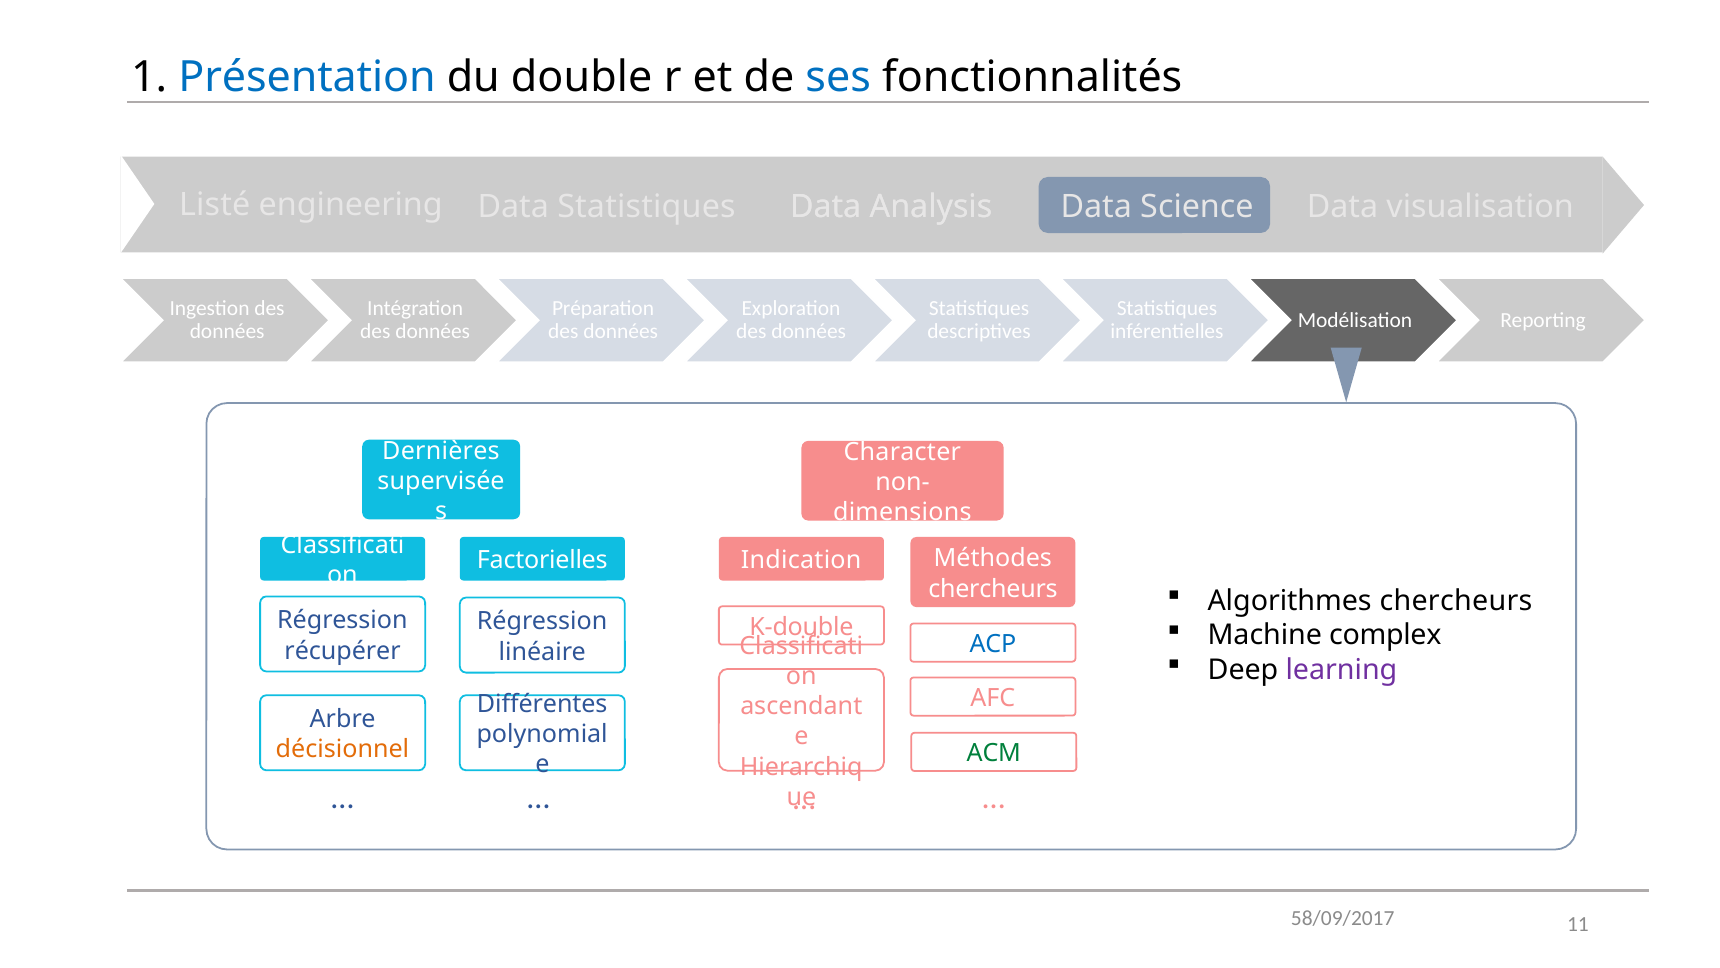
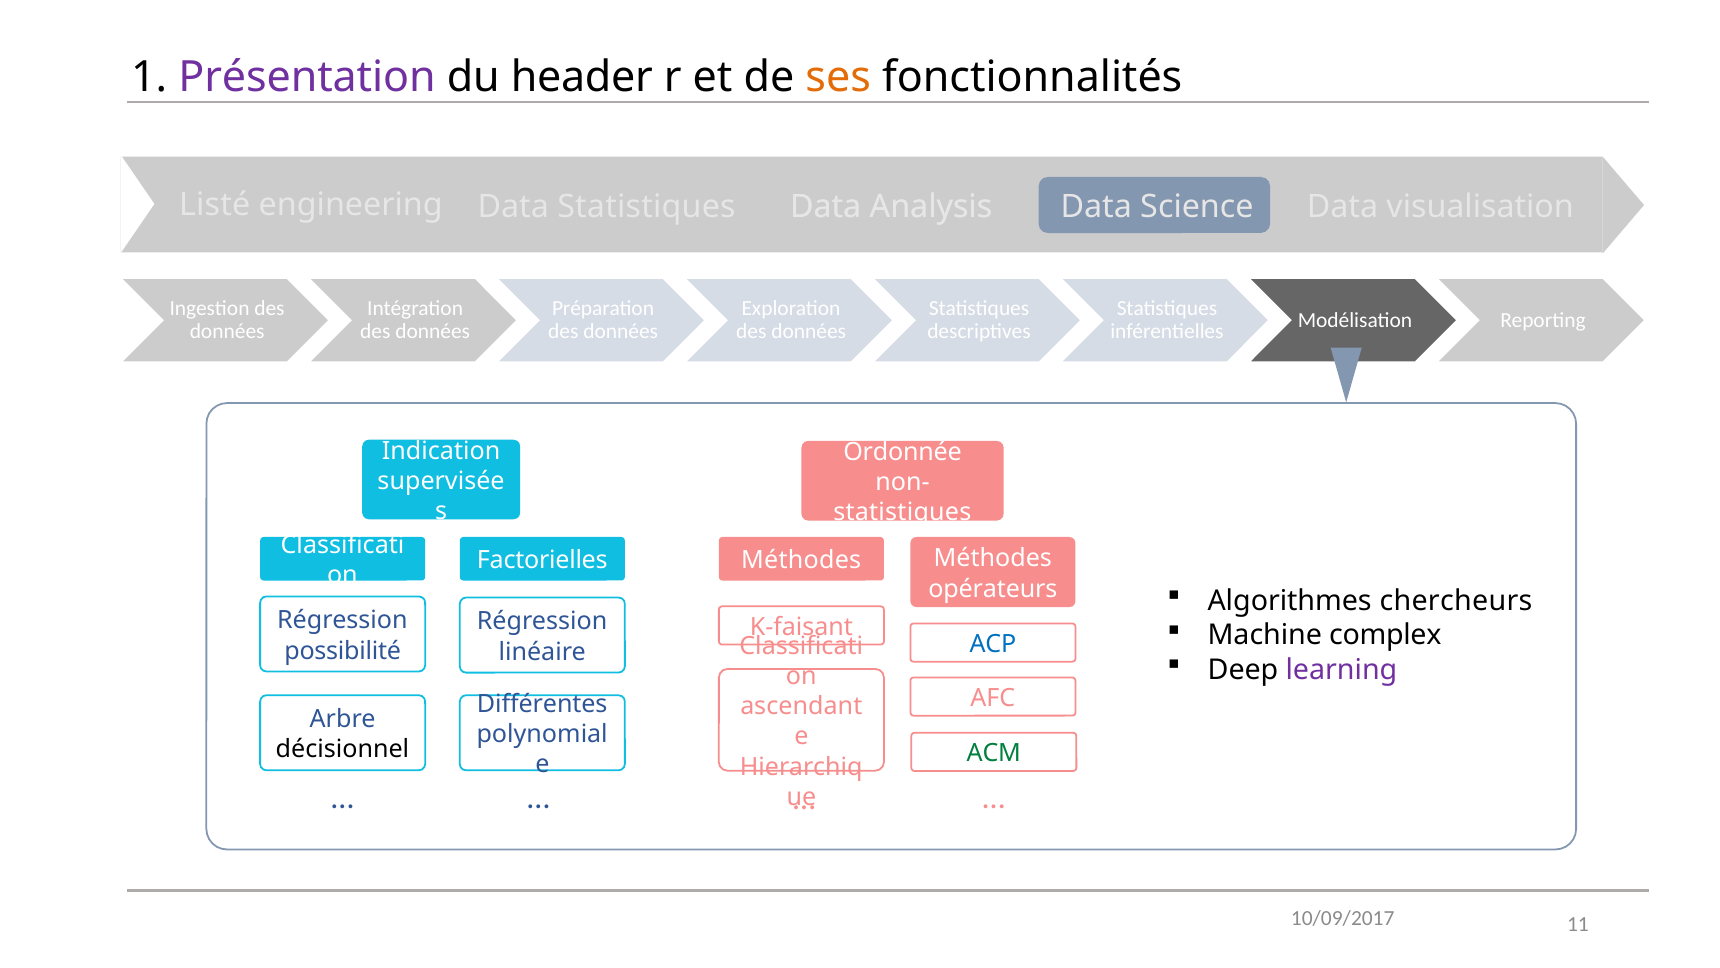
Présentation colour: blue -> purple
double: double -> header
ses colour: blue -> orange
Dernières: Dernières -> Indication
Character: Character -> Ordonnée
dimensions at (902, 512): dimensions -> statistiques
Indication at (801, 560): Indication -> Méthodes
chercheurs at (993, 589): chercheurs -> opérateurs
K-double: K-double -> K-faisant
récupérer: récupérer -> possibilité
décisionnel colour: orange -> black
58/09/2017: 58/09/2017 -> 10/09/2017
